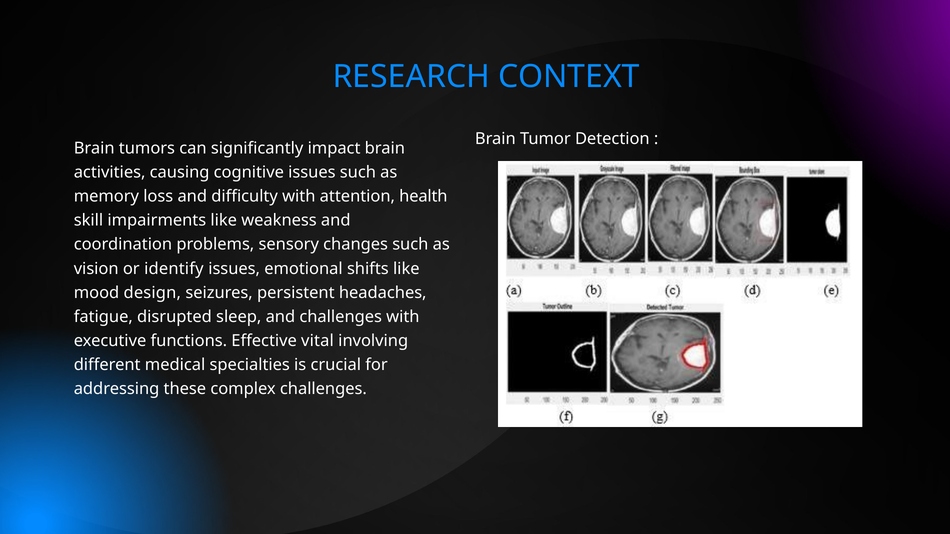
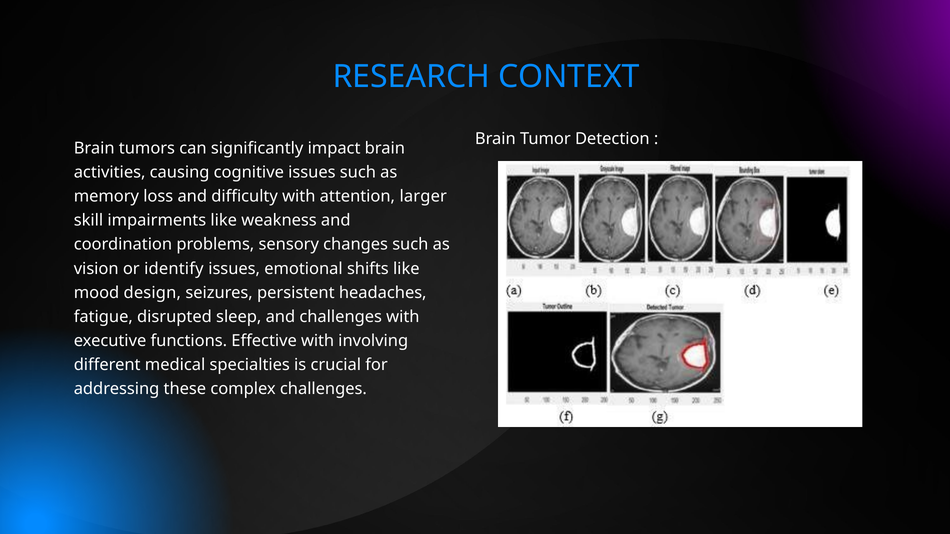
health: health -> larger
Effective vital: vital -> with
